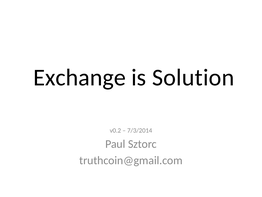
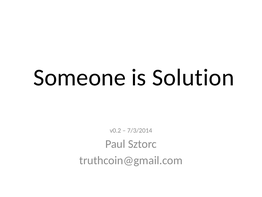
Exchange: Exchange -> Someone
